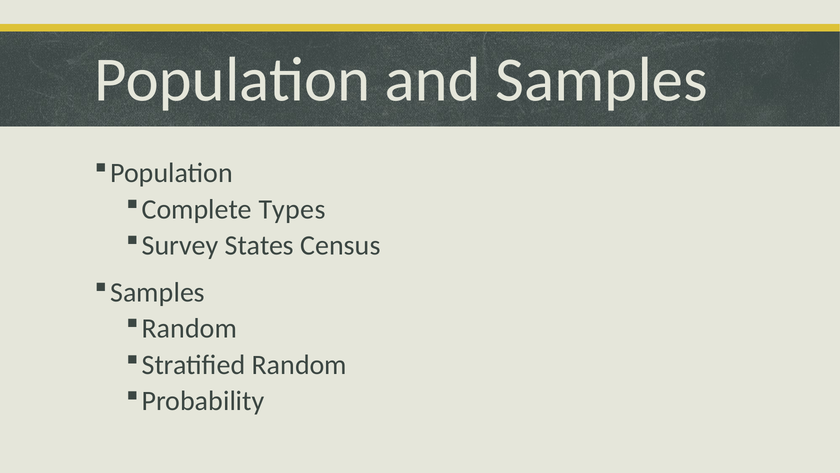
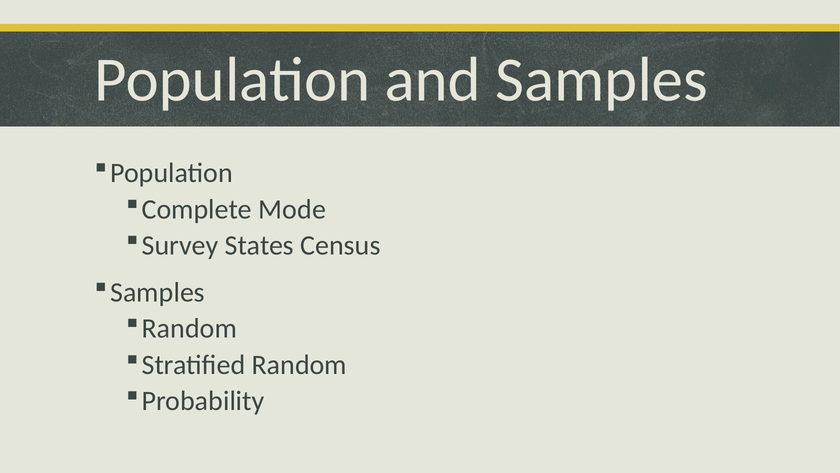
Types: Types -> Mode
